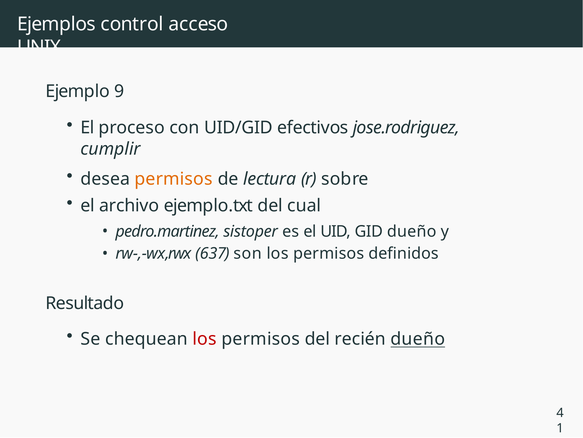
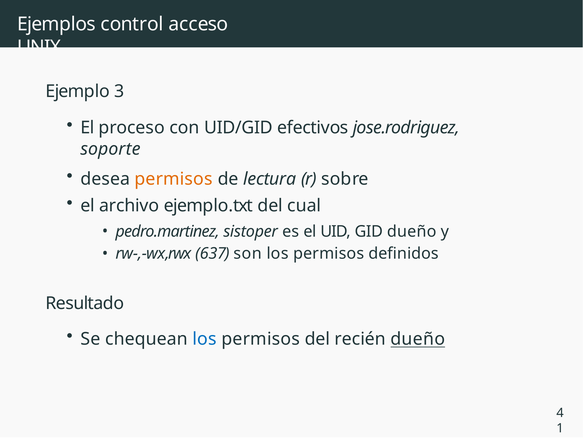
9: 9 -> 3
cumplir: cumplir -> soporte
los at (204, 339) colour: red -> blue
